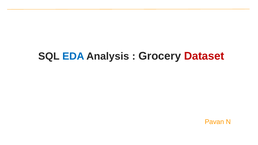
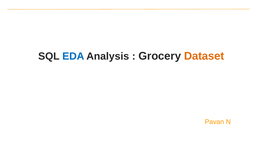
Dataset colour: red -> orange
